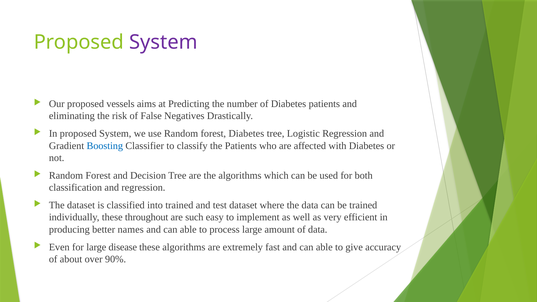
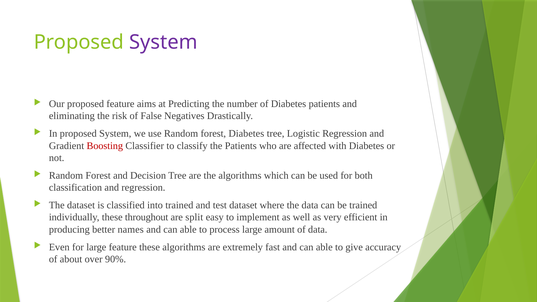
proposed vessels: vessels -> feature
Boosting colour: blue -> red
such: such -> split
large disease: disease -> feature
